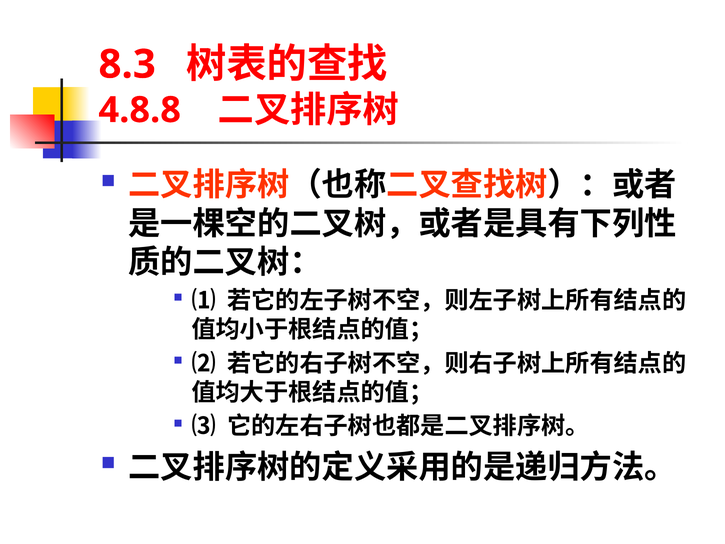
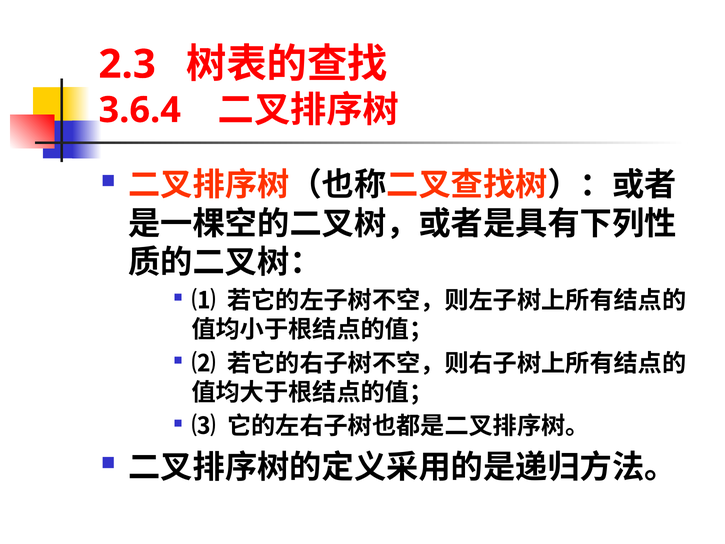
8.3: 8.3 -> 2.3
4.8.8: 4.8.8 -> 3.6.4
